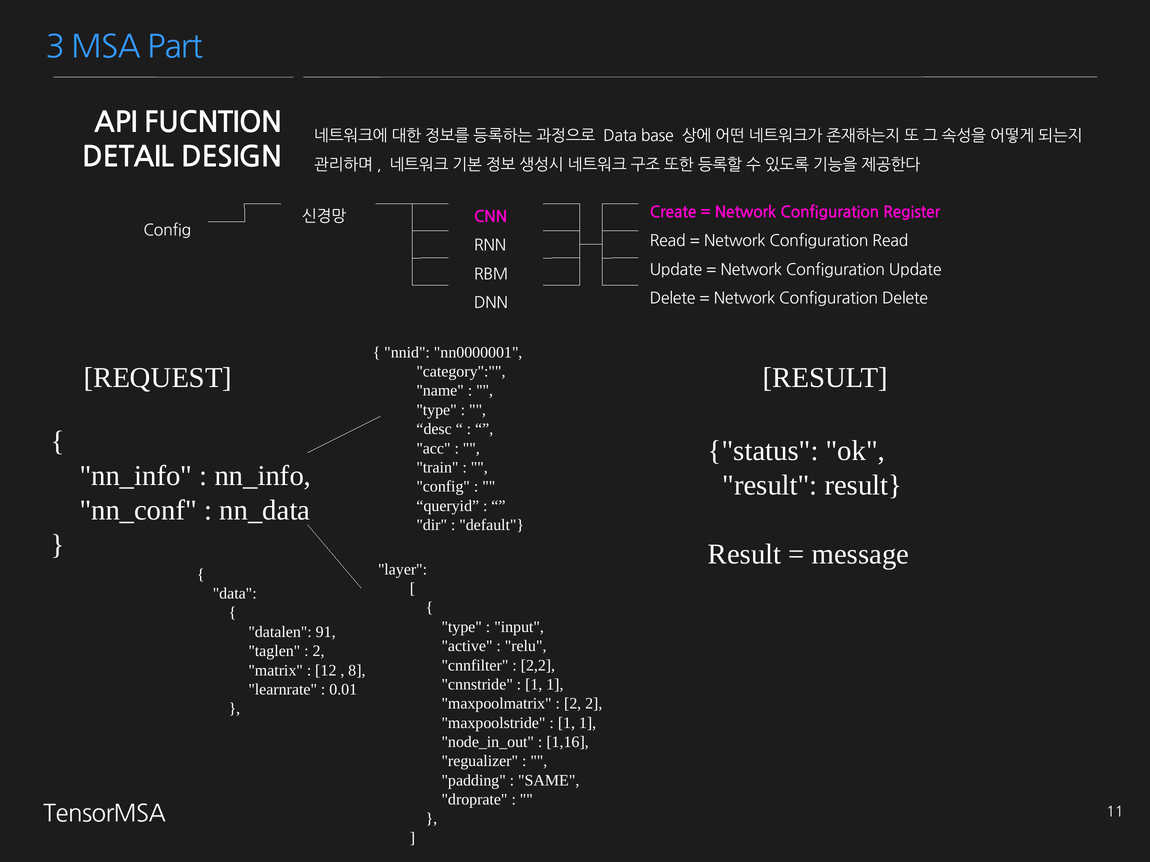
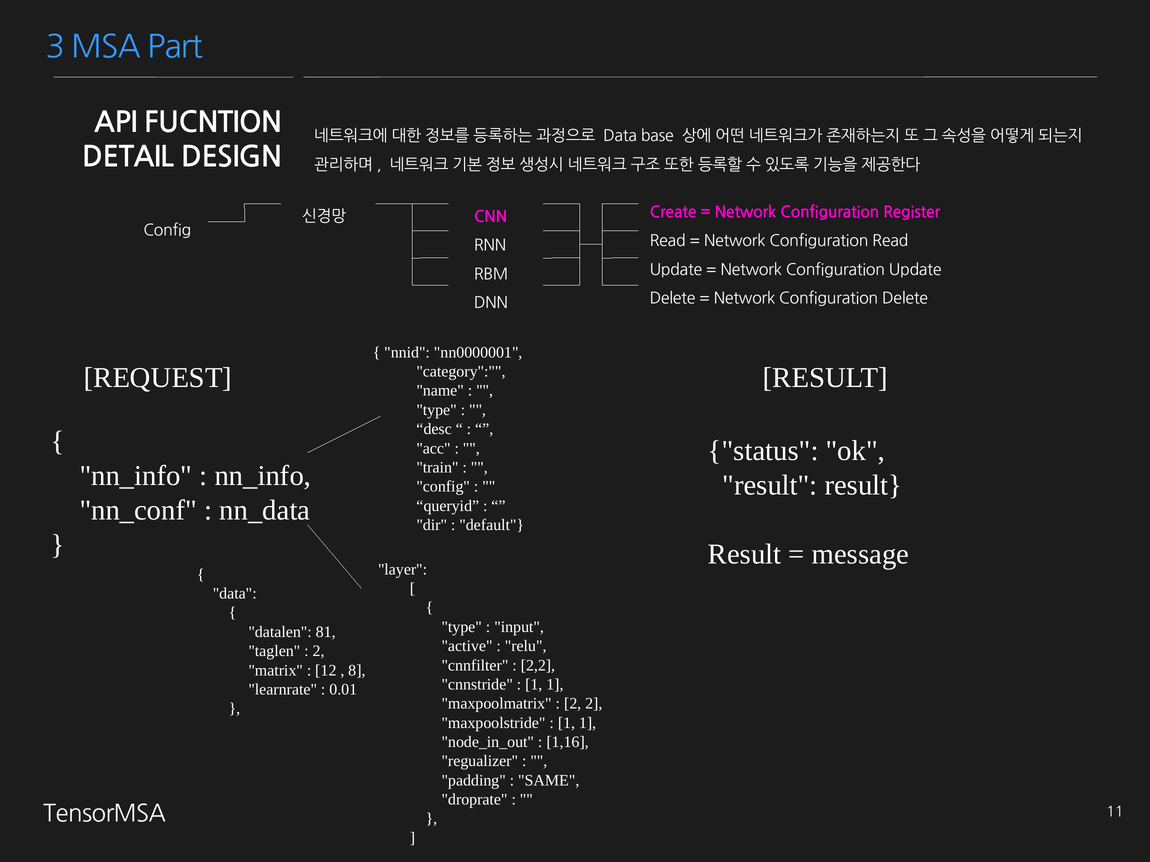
91: 91 -> 81
